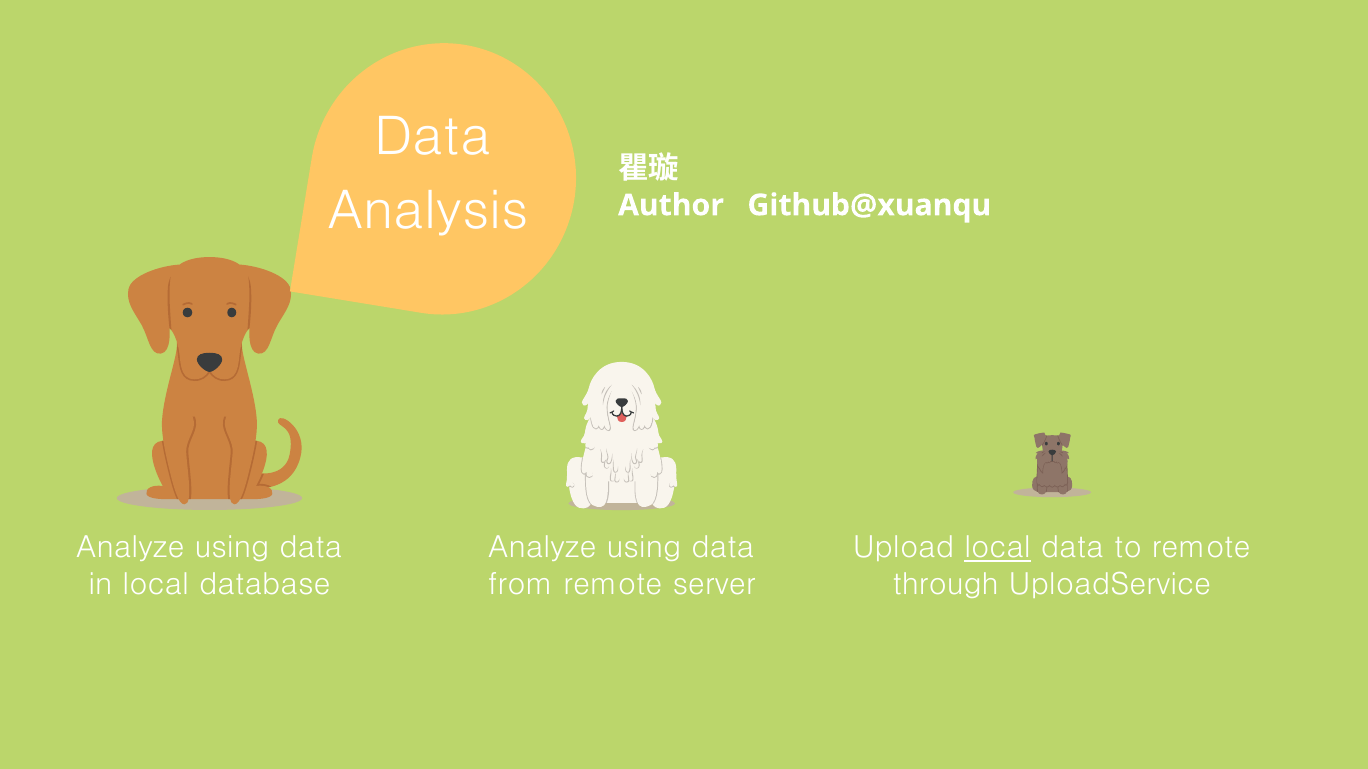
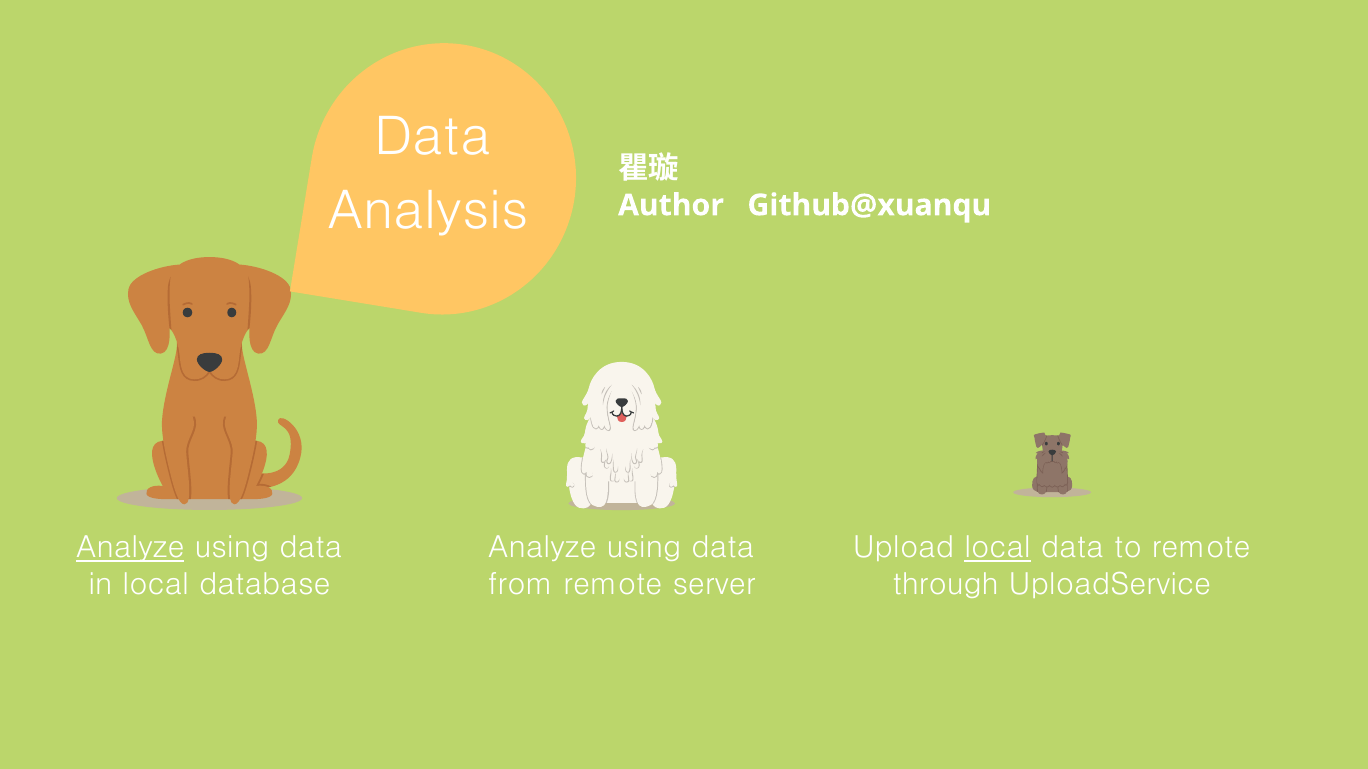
Analyze at (130, 548) underline: none -> present
